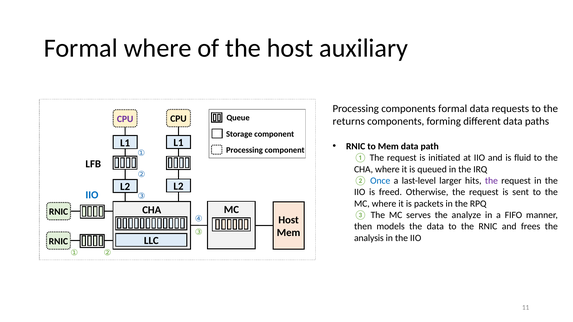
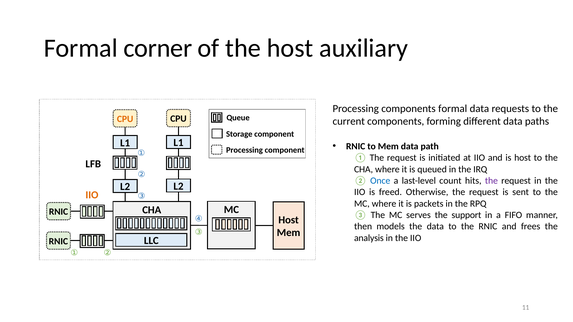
Formal where: where -> corner
CPU at (125, 119) colour: purple -> orange
returns: returns -> current
is fluid: fluid -> host
larger: larger -> count
IIO at (92, 195) colour: blue -> orange
analyze: analyze -> support
